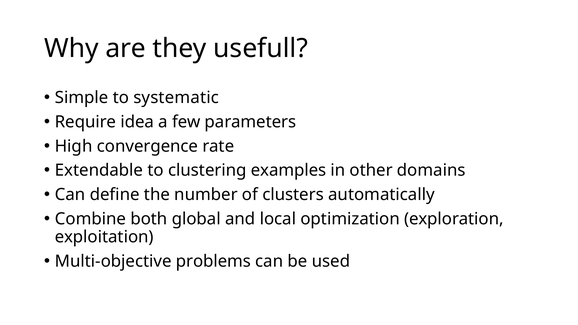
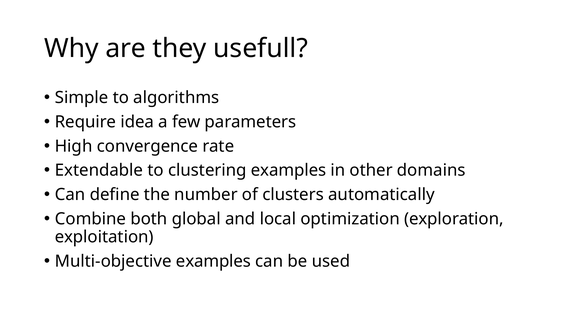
systematic: systematic -> algorithms
Multi-objective problems: problems -> examples
